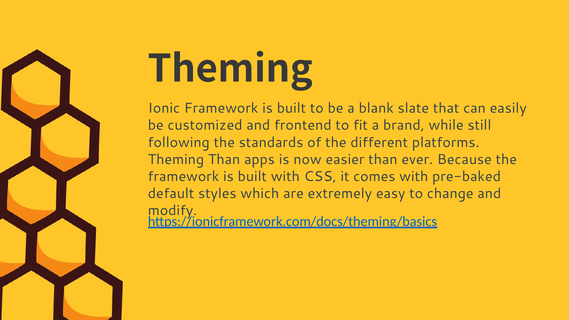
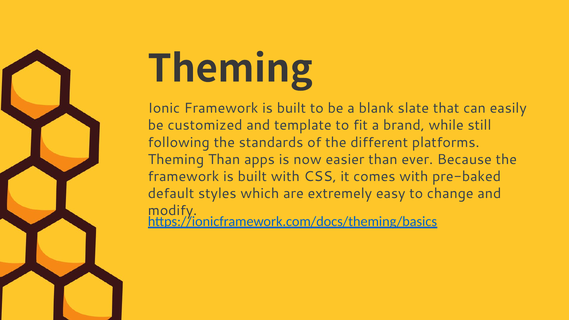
frontend: frontend -> template
